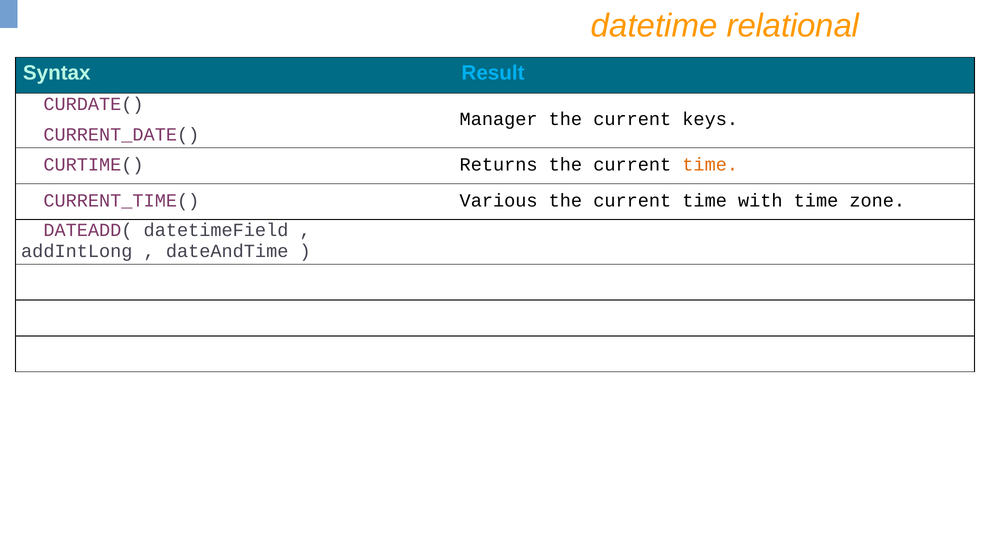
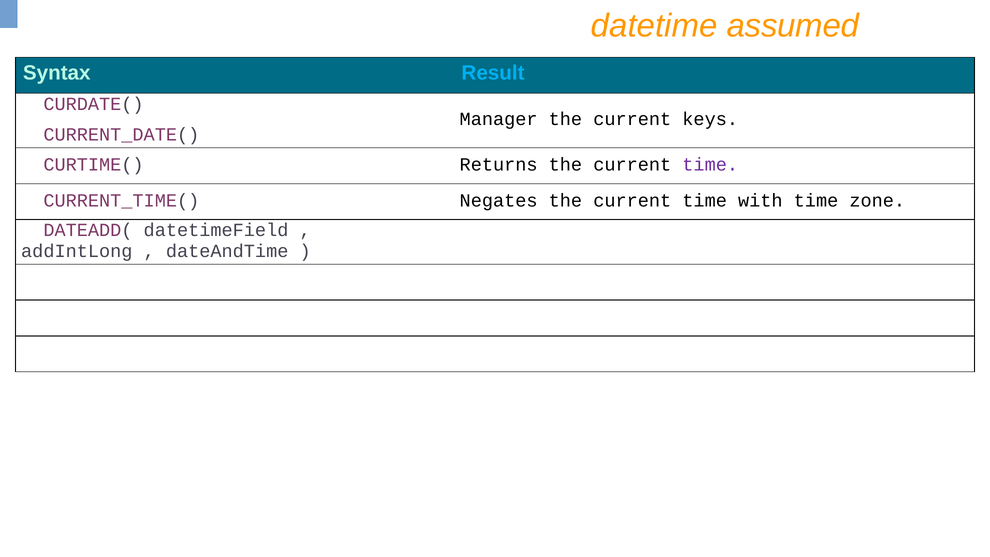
relational: relational -> assumed
time at (710, 164) colour: orange -> purple
Various: Various -> Negates
